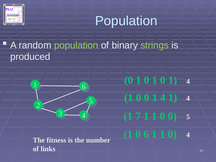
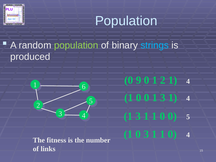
strings colour: light green -> light blue
1 at (139, 80): 1 -> 9
0 at (163, 80): 0 -> 2
0 1 4: 4 -> 3
7 at (138, 116): 7 -> 3
0 6: 6 -> 3
